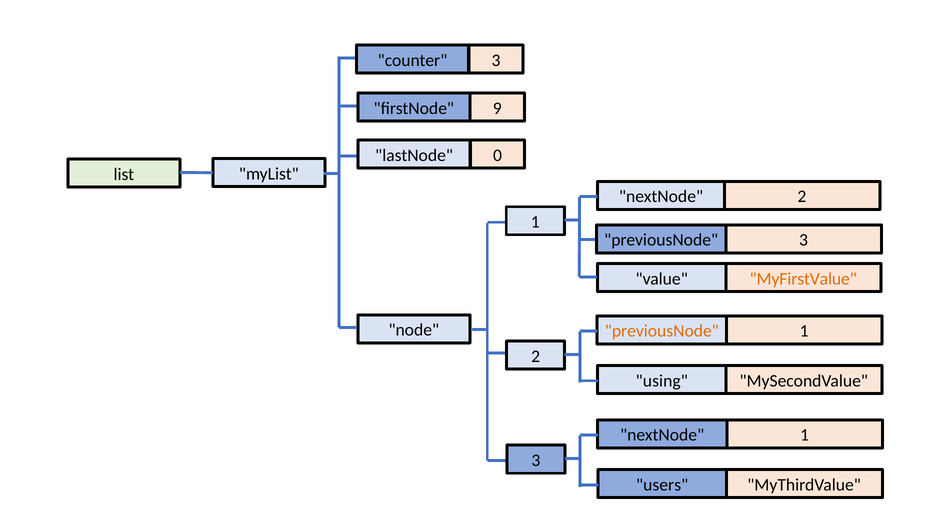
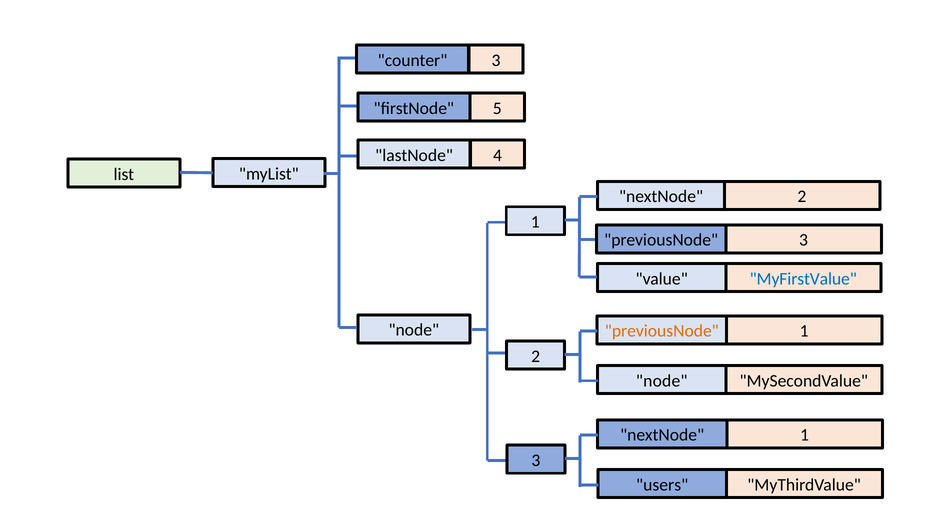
9: 9 -> 5
0: 0 -> 4
MyFirstValue colour: orange -> blue
using at (662, 381): using -> node
